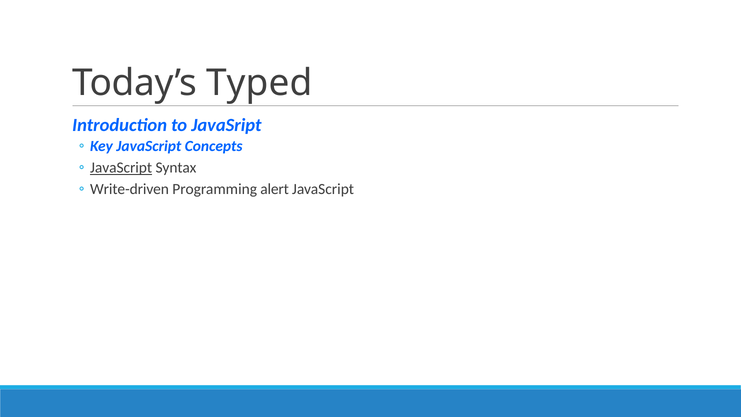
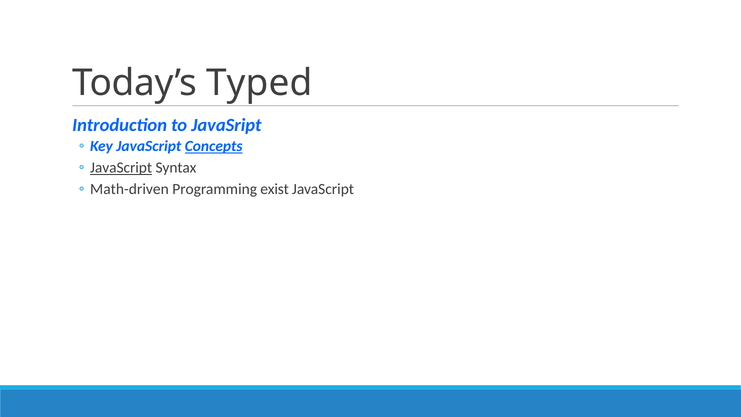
Concepts underline: none -> present
Write-driven: Write-driven -> Math-driven
alert: alert -> exist
